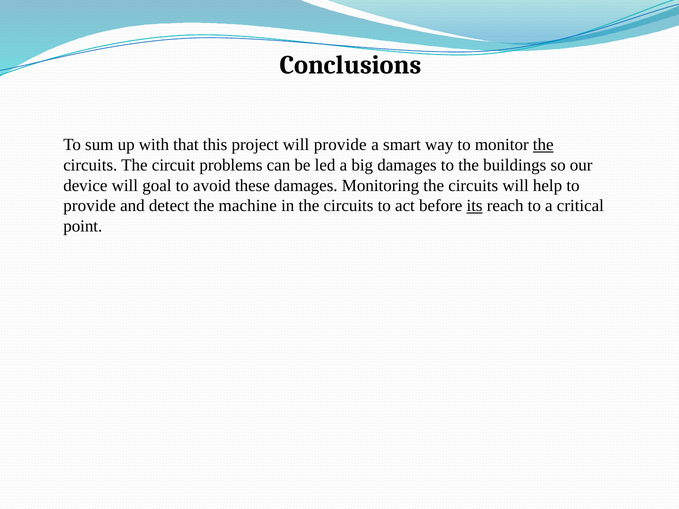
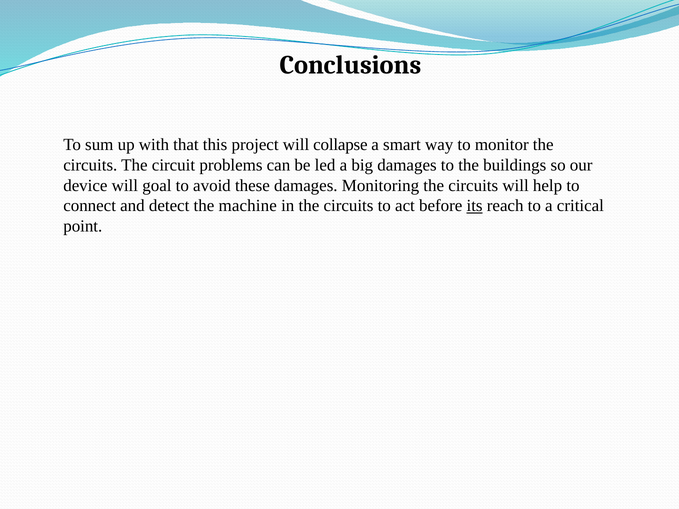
will provide: provide -> collapse
the at (543, 145) underline: present -> none
provide at (90, 206): provide -> connect
